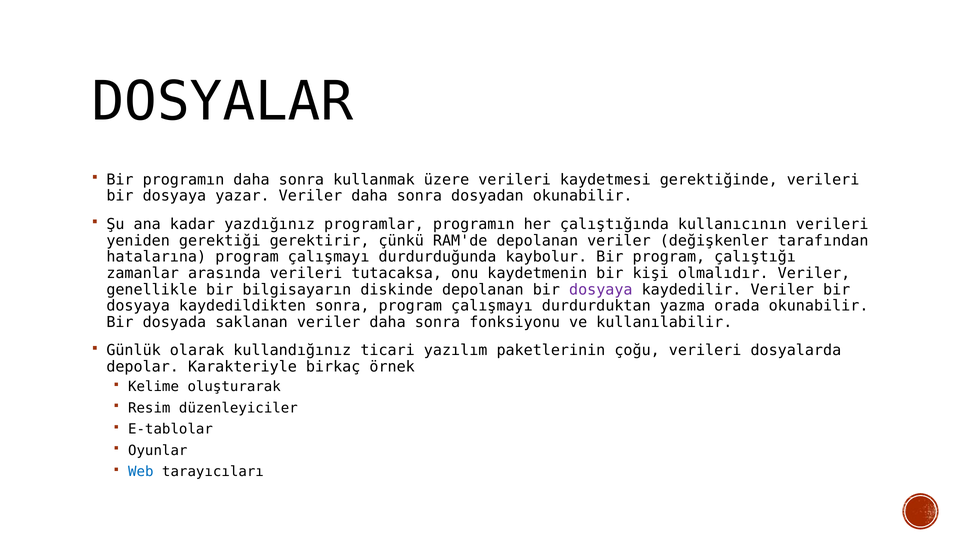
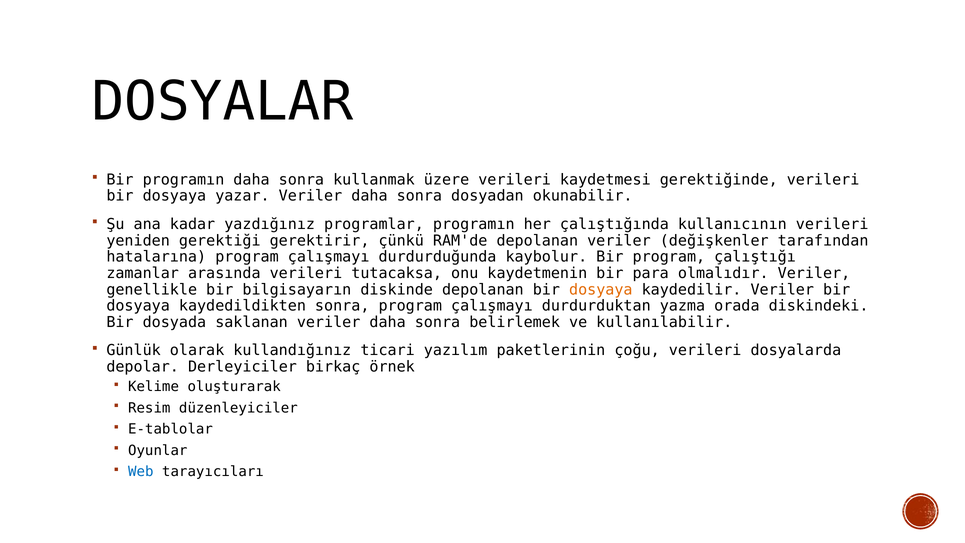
kişi: kişi -> para
dosyaya at (601, 289) colour: purple -> orange
orada okunabilir: okunabilir -> diskindeki
fonksiyonu: fonksiyonu -> belirlemek
Karakteriyle: Karakteriyle -> Derleyiciler
